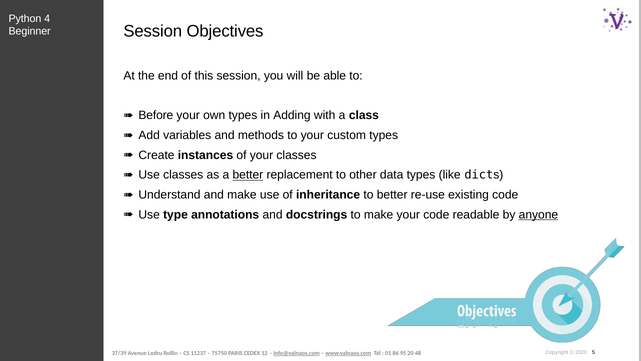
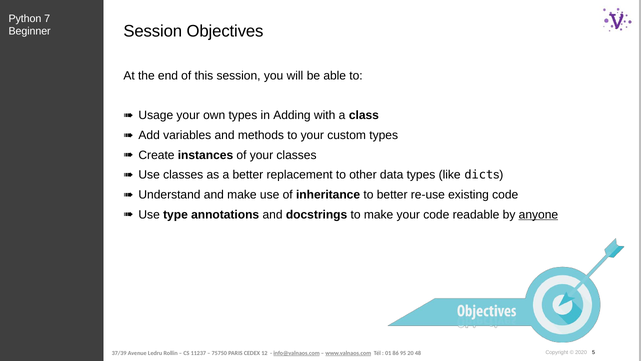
4: 4 -> 7
Before: Before -> Usage
better at (248, 175) underline: present -> none
